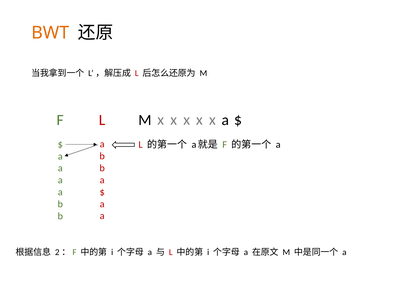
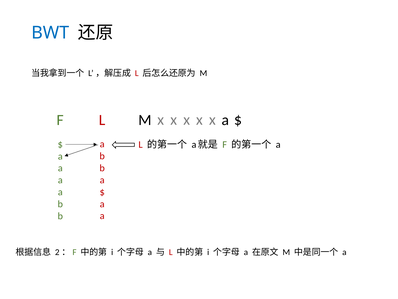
BWT colour: orange -> blue
